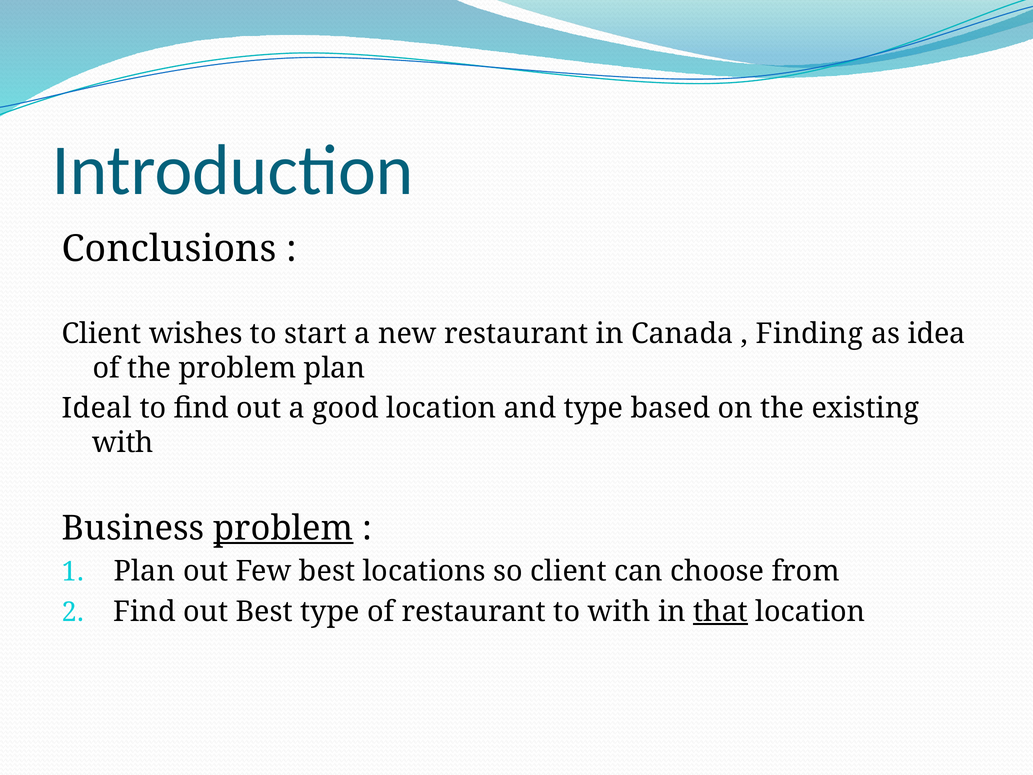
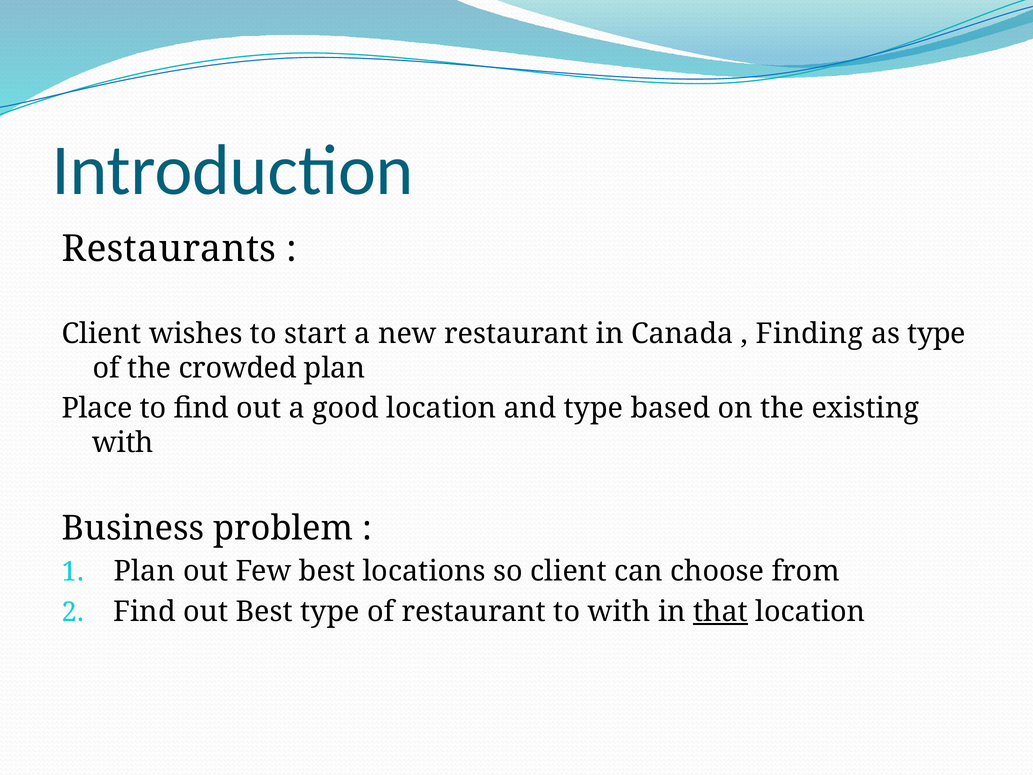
Conclusions: Conclusions -> Restaurants
as idea: idea -> type
the problem: problem -> crowded
Ideal: Ideal -> Place
problem at (283, 528) underline: present -> none
